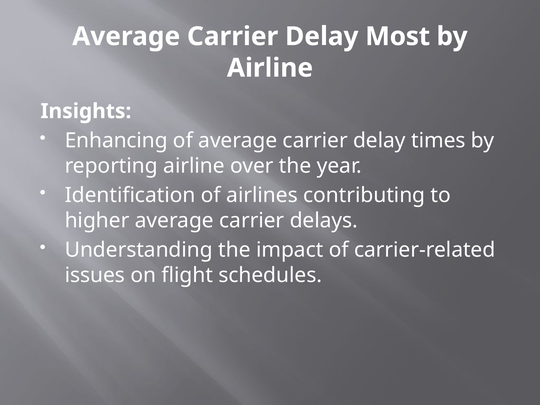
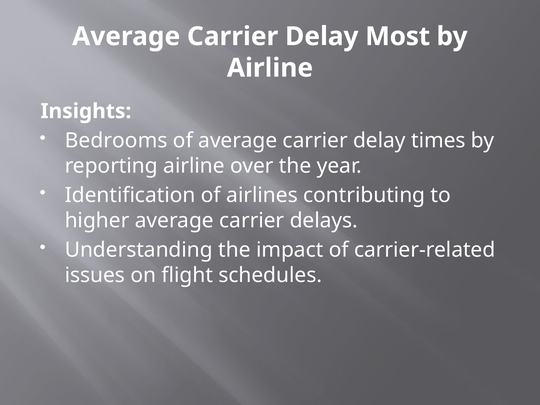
Enhancing: Enhancing -> Bedrooms
